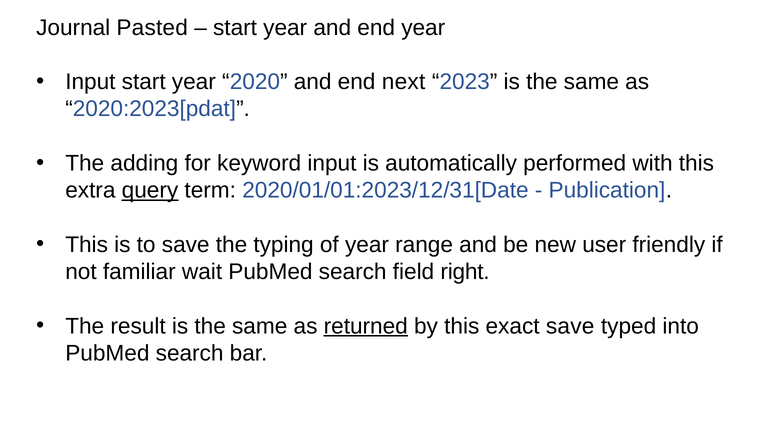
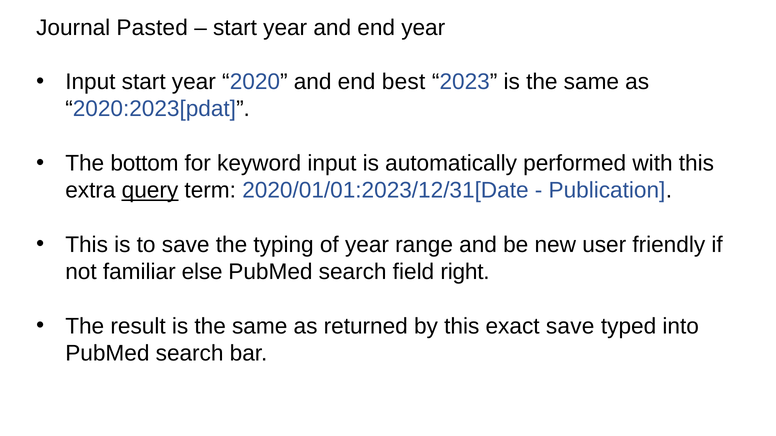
next: next -> best
adding: adding -> bottom
wait: wait -> else
returned underline: present -> none
